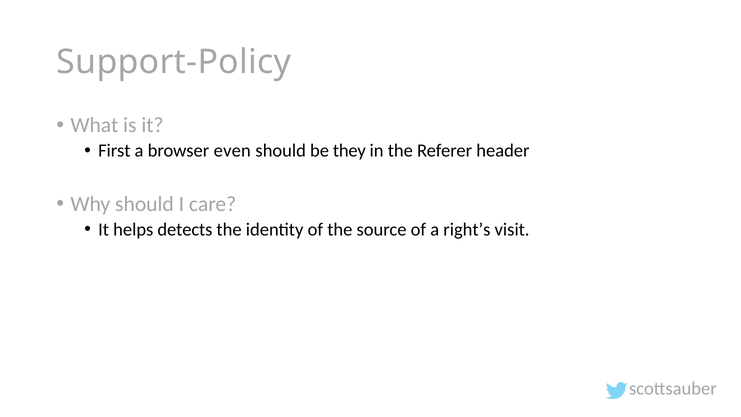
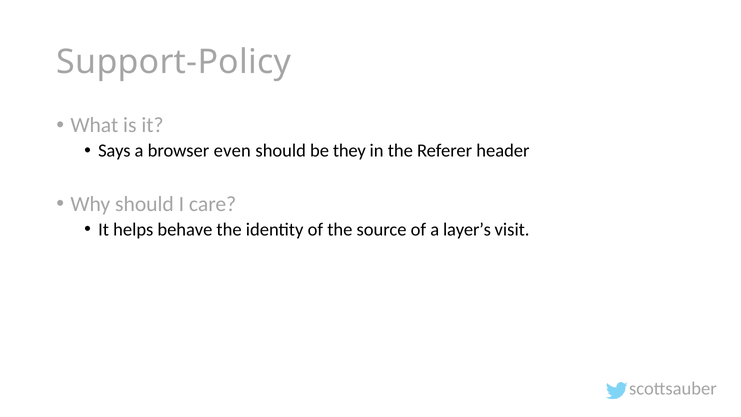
First: First -> Says
detects: detects -> behave
right’s: right’s -> layer’s
